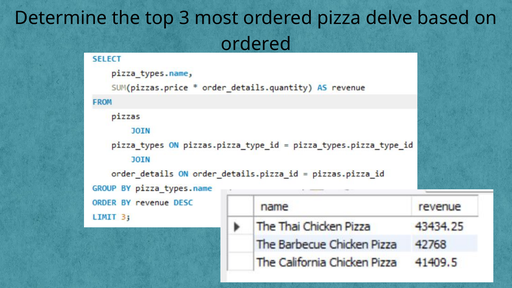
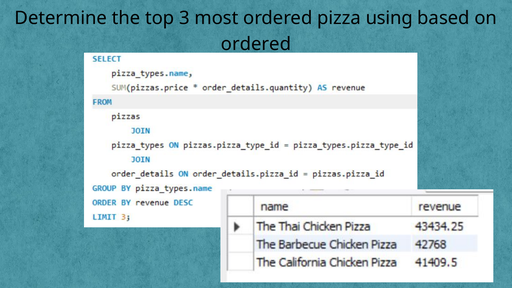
delve: delve -> using
